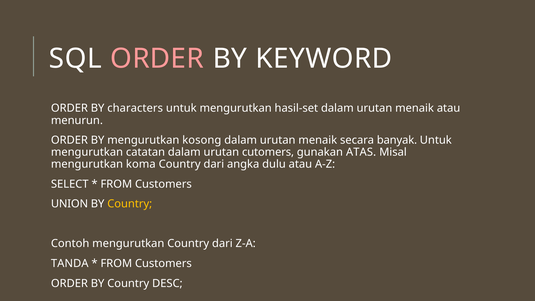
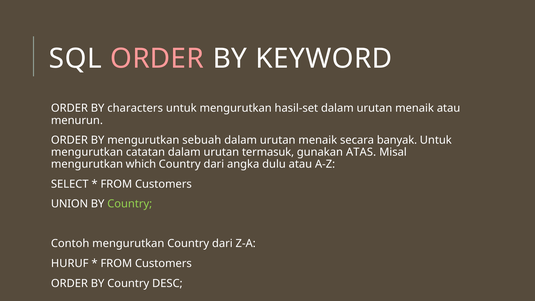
kosong: kosong -> sebuah
cutomers: cutomers -> termasuk
koma: koma -> which
Country at (130, 204) colour: yellow -> light green
TANDA: TANDA -> HURUF
